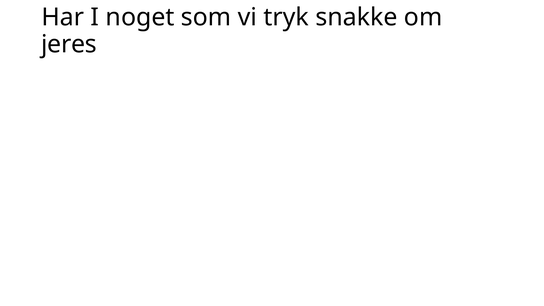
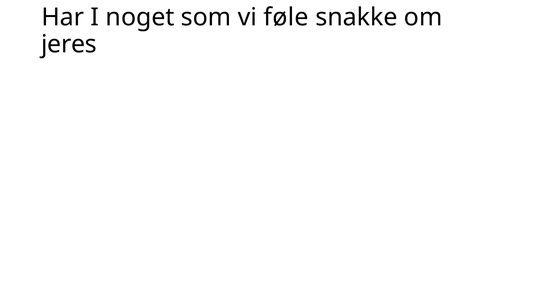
tryk: tryk -> føle
